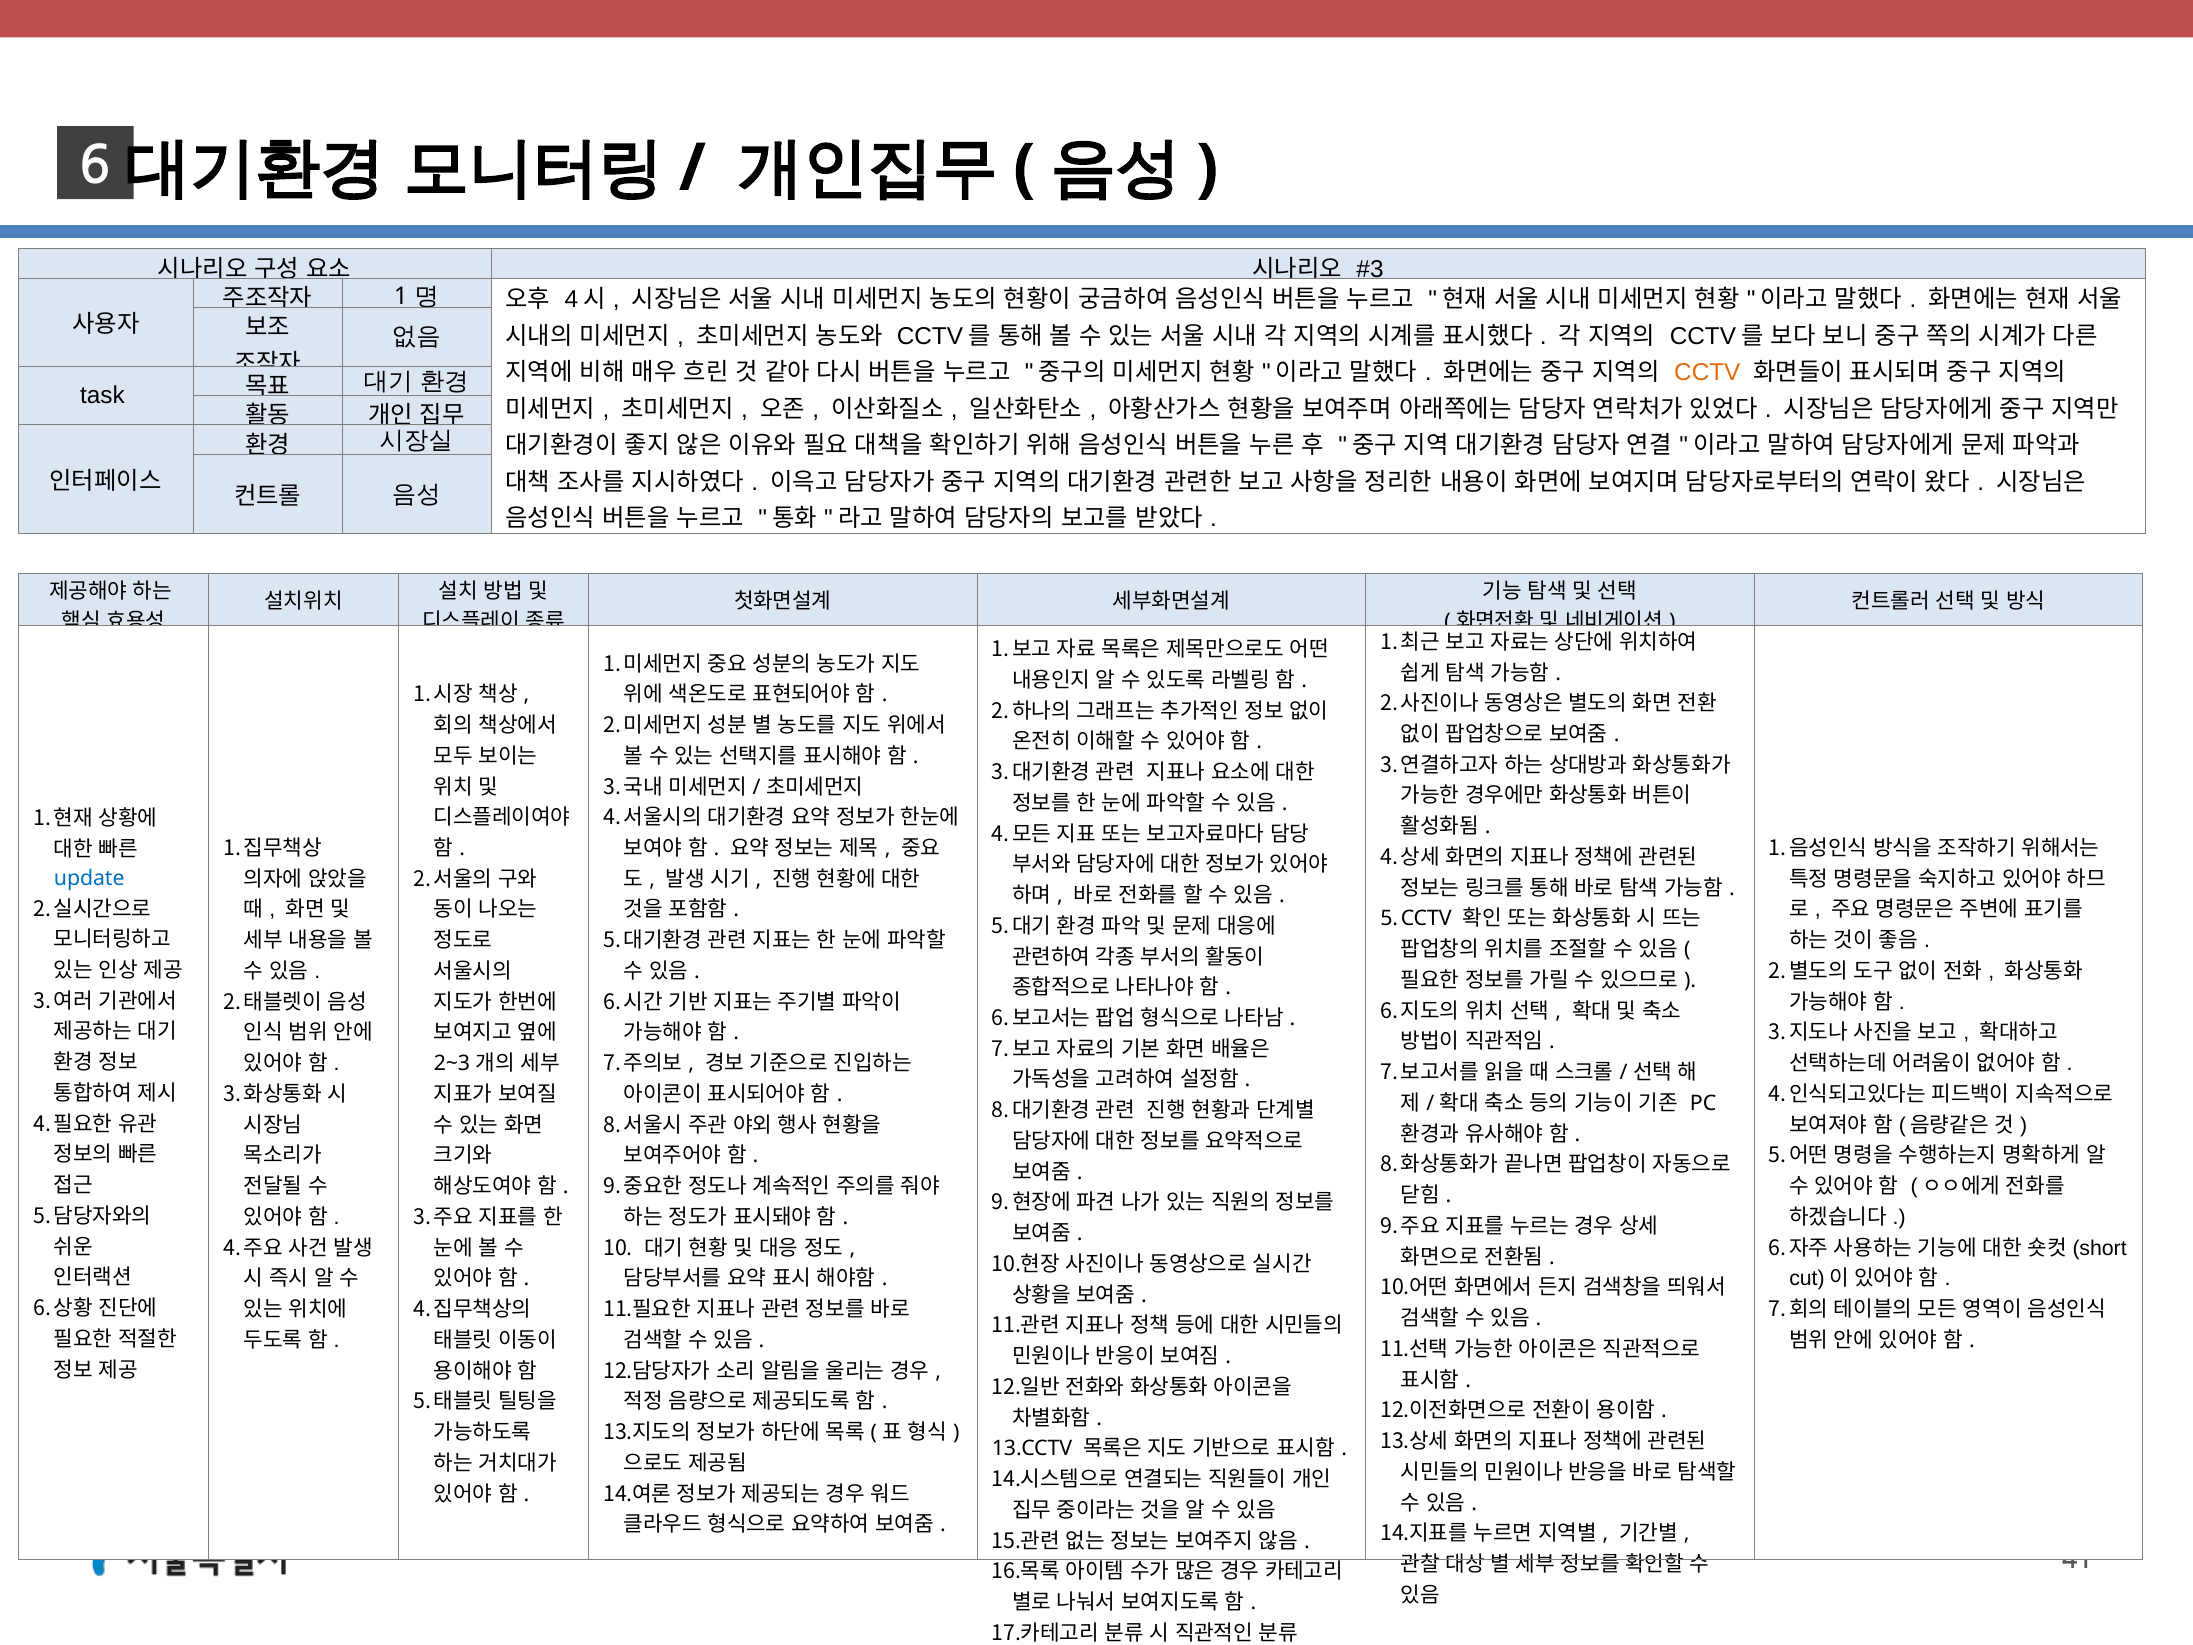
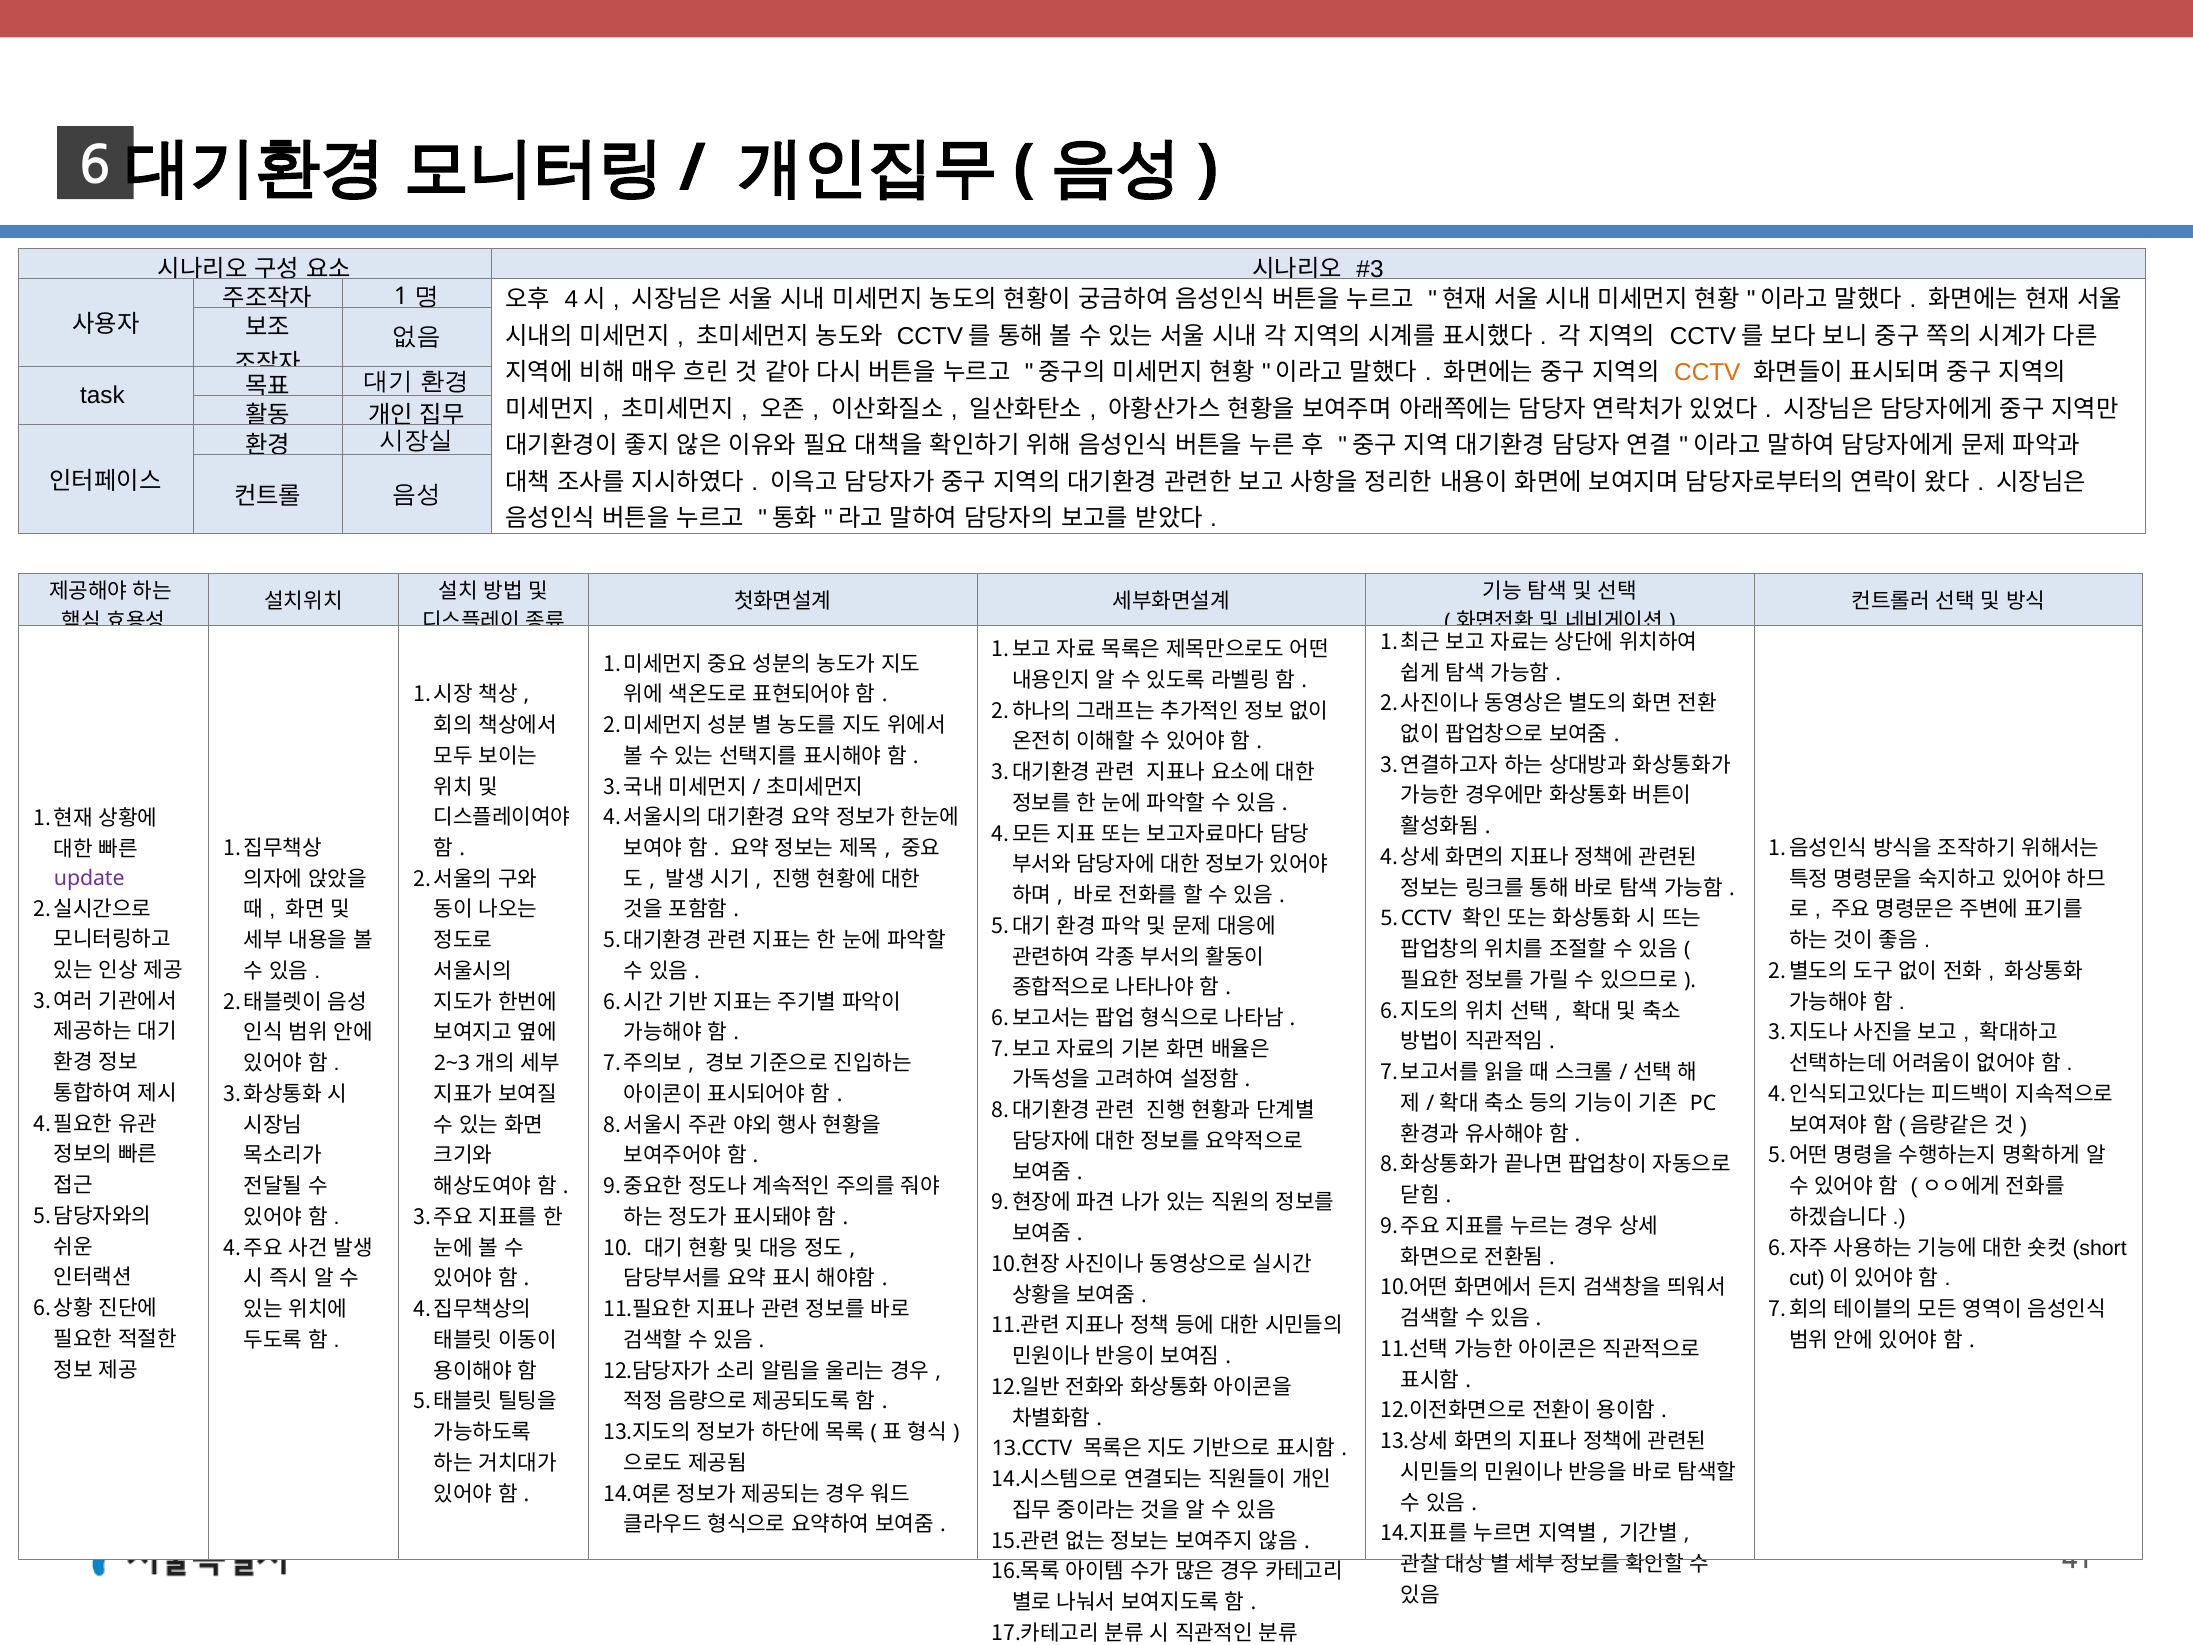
update colour: blue -> purple
